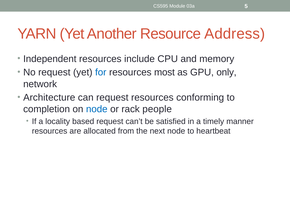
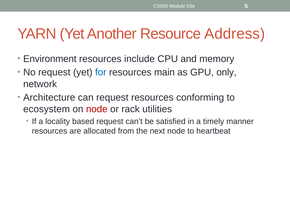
Independent: Independent -> Environment
most: most -> main
completion: completion -> ecosystem
node at (97, 109) colour: blue -> red
people: people -> utilities
